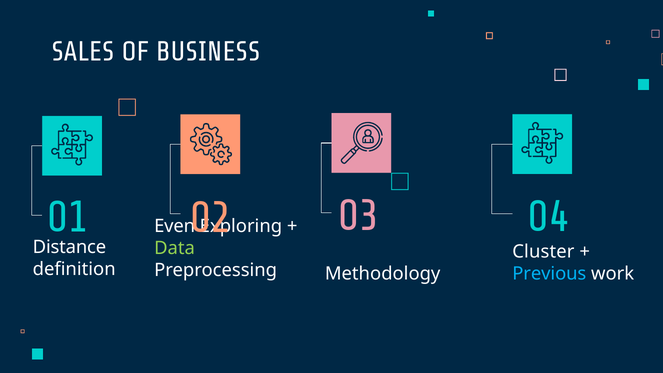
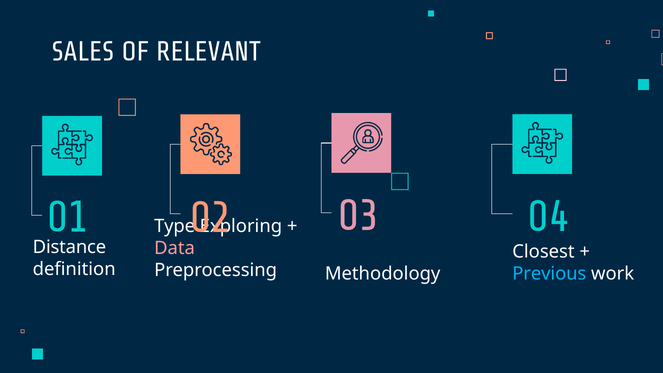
BUSINESS: BUSINESS -> RELEVANT
Even: Even -> Type
Data colour: light green -> pink
Cluster: Cluster -> Closest
